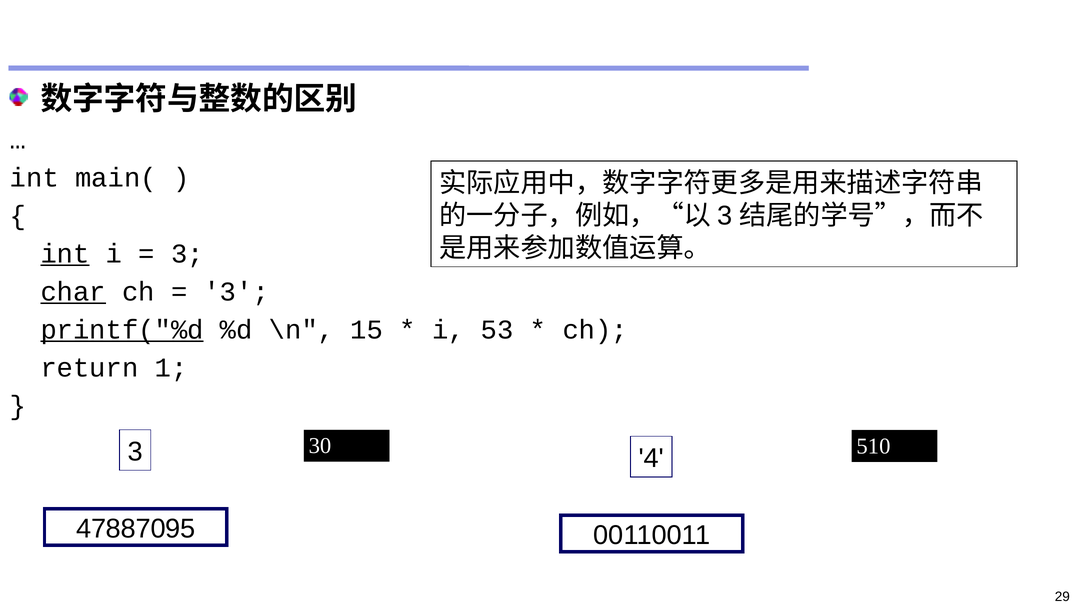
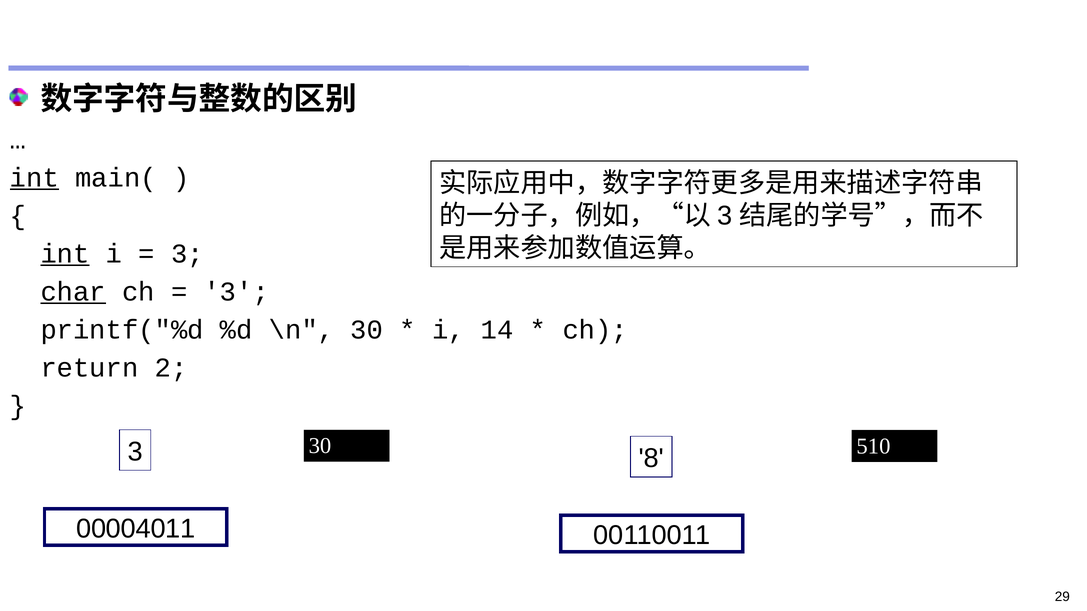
int at (34, 178) underline: none -> present
printf("%d underline: present -> none
\n 15: 15 -> 30
53: 53 -> 14
1: 1 -> 2
4: 4 -> 8
47887095: 47887095 -> 00004011
